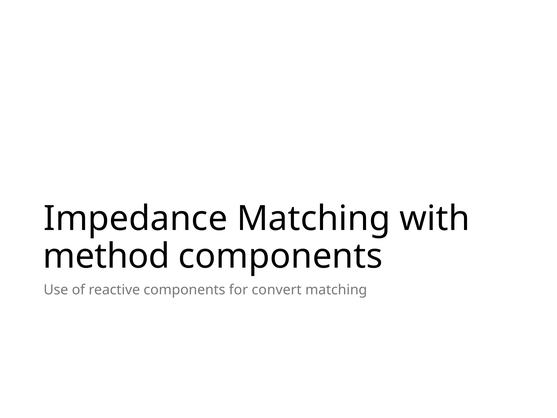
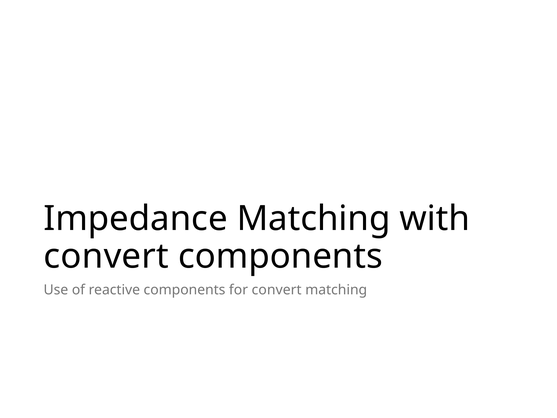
method at (106, 256): method -> convert
